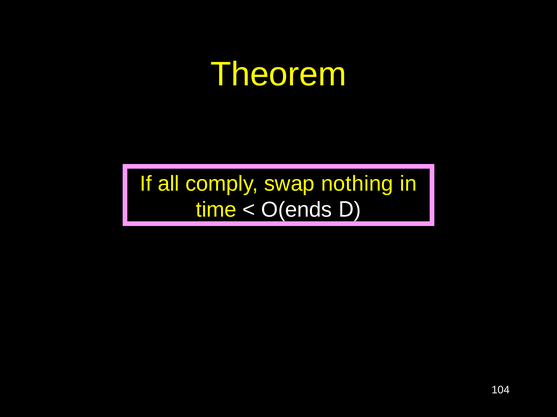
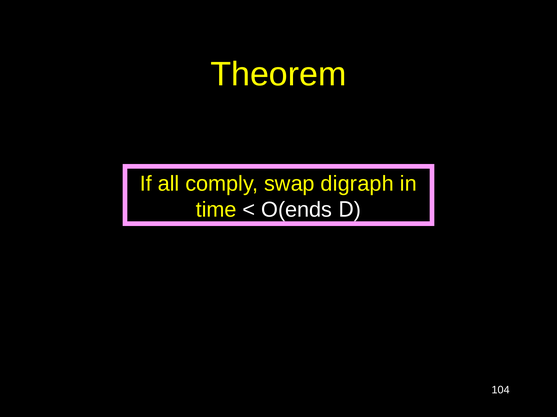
nothing: nothing -> digraph
